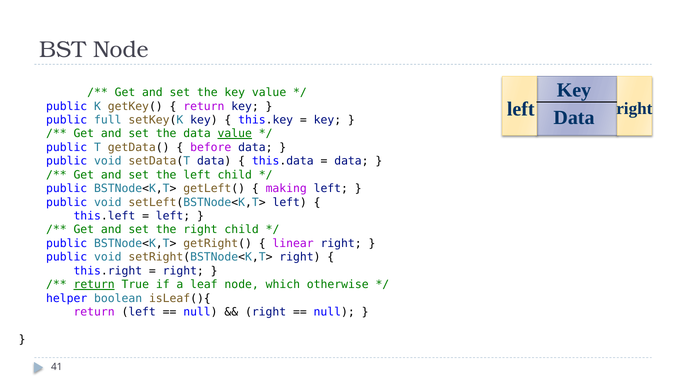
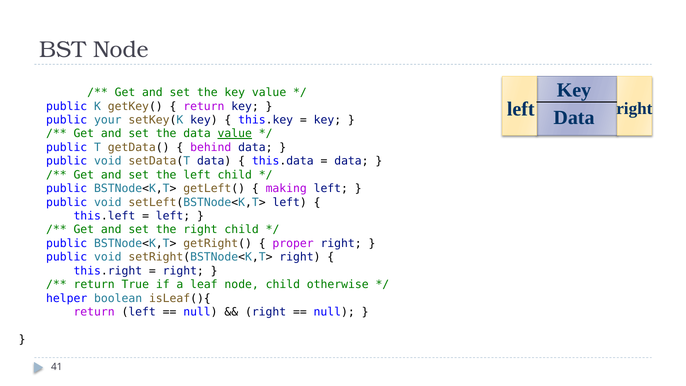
full: full -> your
before: before -> behind
linear: linear -> proper
return at (94, 284) underline: present -> none
node which: which -> child
